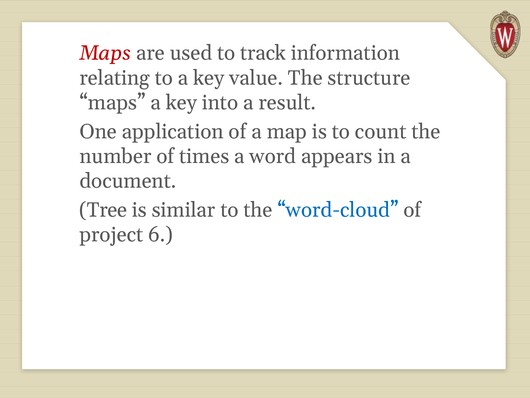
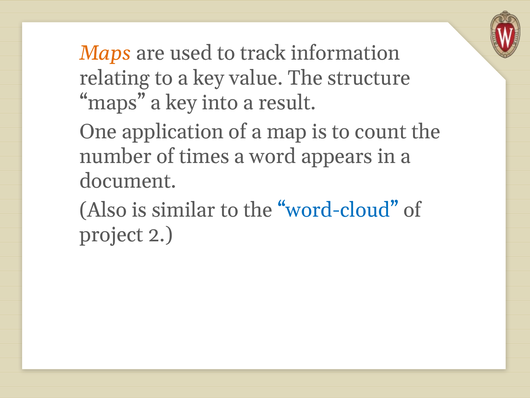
Maps at (105, 53) colour: red -> orange
Tree: Tree -> Also
6: 6 -> 2
